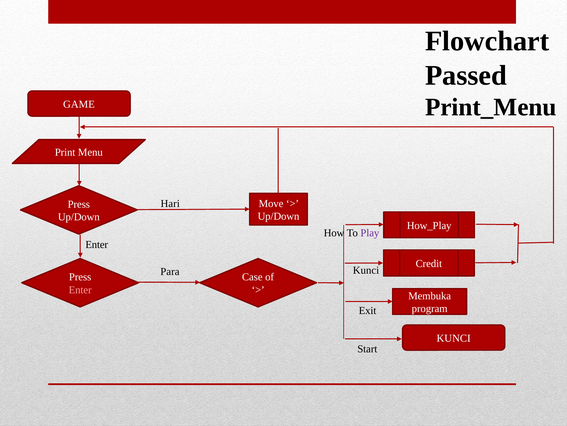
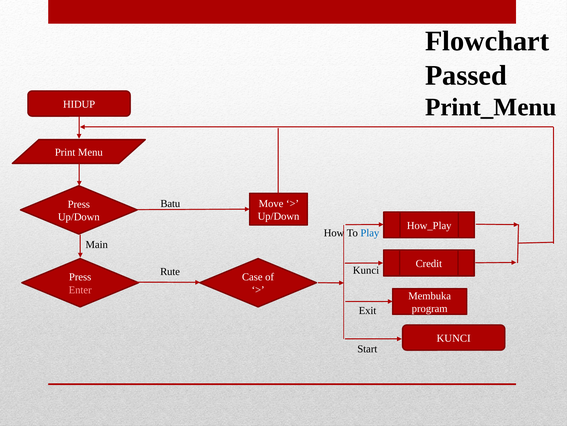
GAME: GAME -> HIDUP
Hari: Hari -> Batu
Play colour: purple -> blue
Enter at (97, 244): Enter -> Main
Para: Para -> Rute
